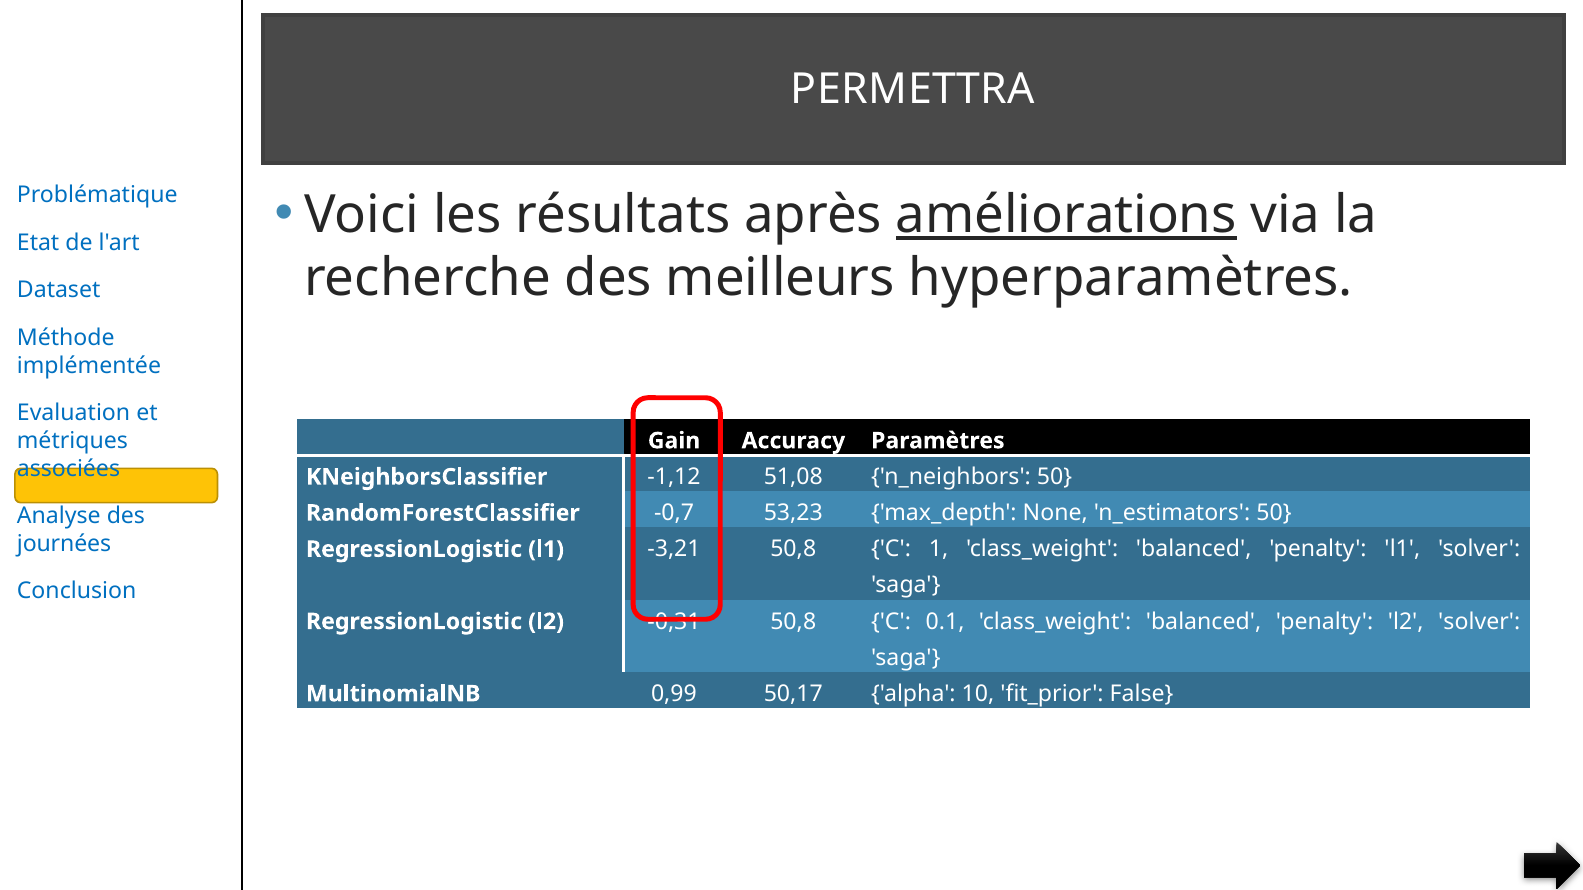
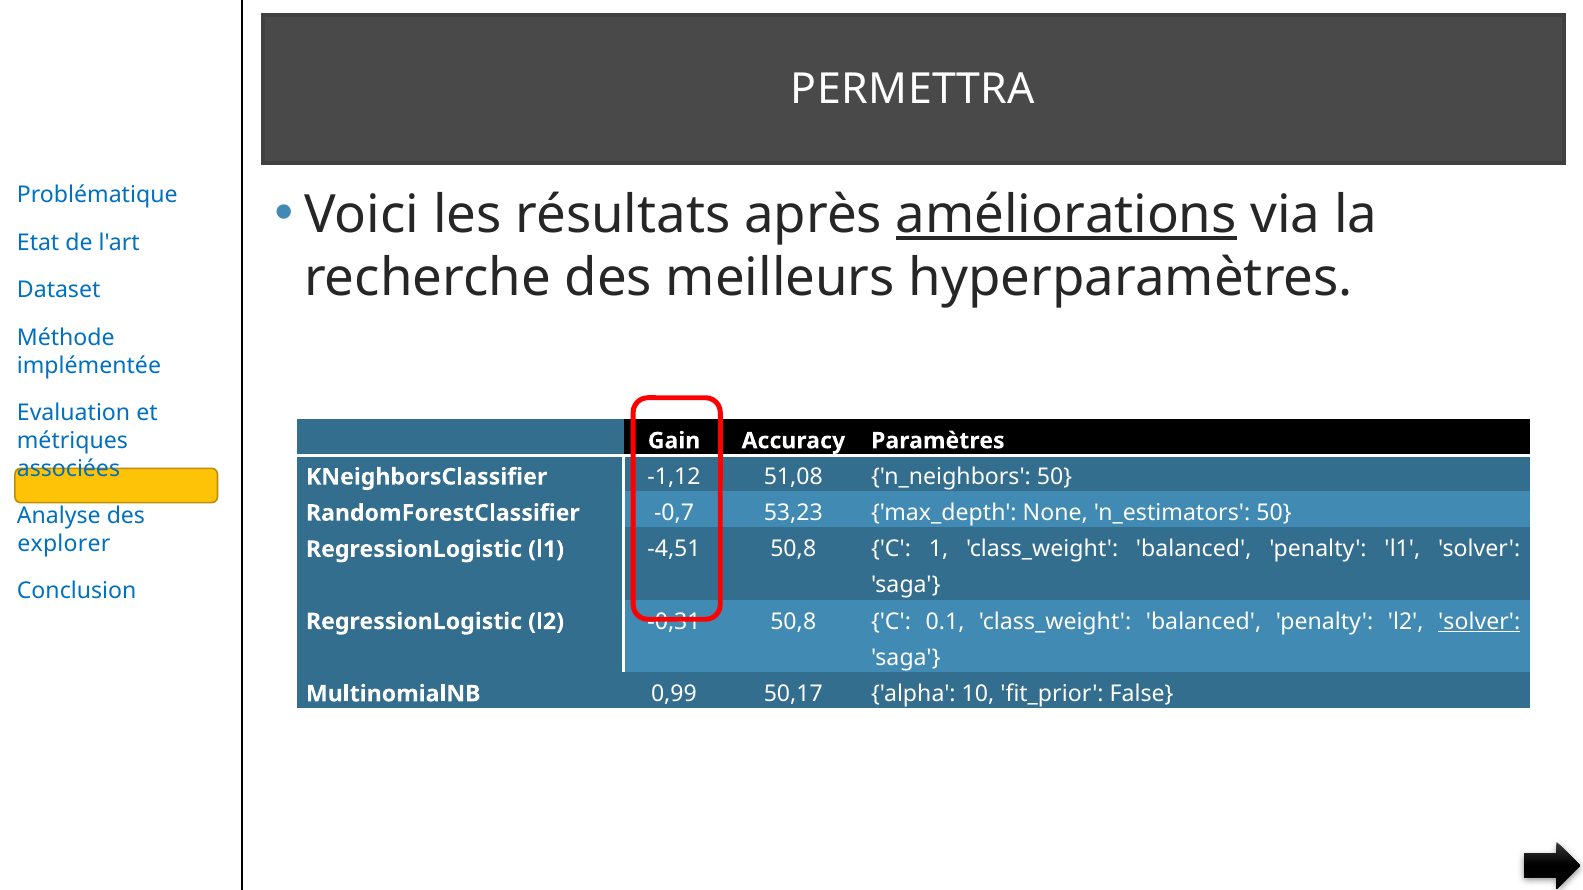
journées: journées -> explorer
-3,21: -3,21 -> -4,51
solver at (1479, 622) underline: none -> present
